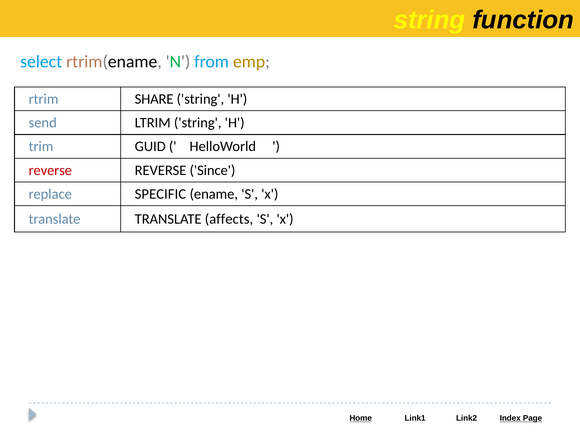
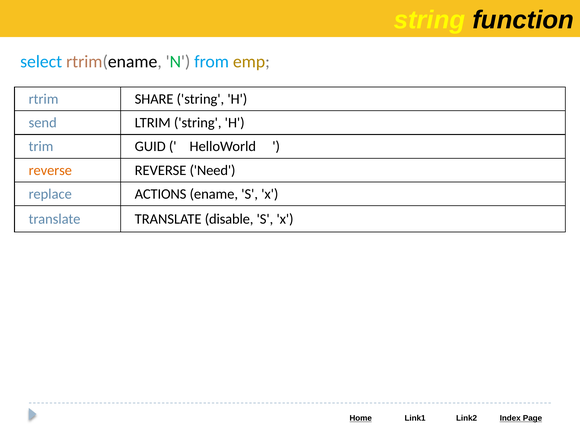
reverse at (50, 170) colour: red -> orange
Since: Since -> Need
SPECIFIC: SPECIFIC -> ACTIONS
affects: affects -> disable
